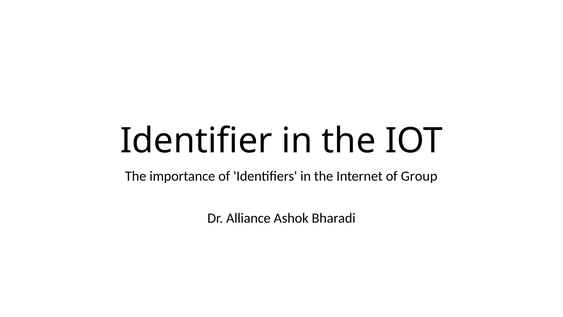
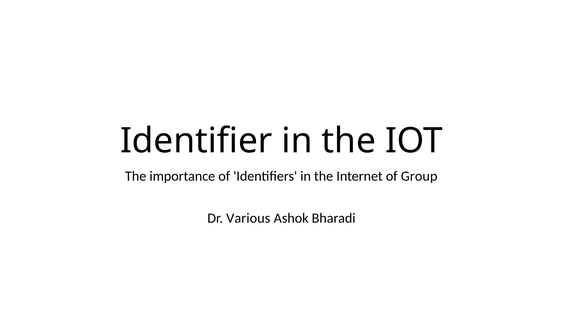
Alliance: Alliance -> Various
